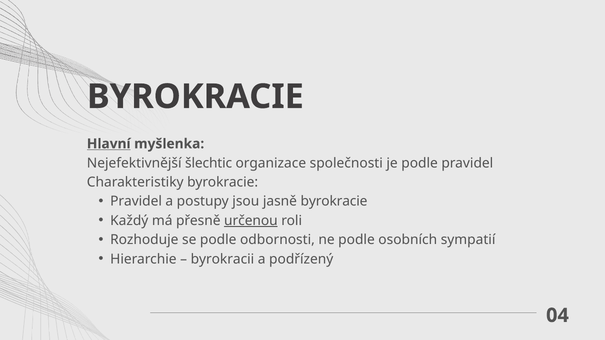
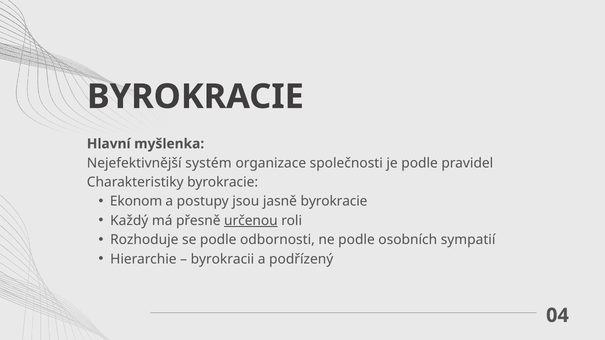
Hlavní underline: present -> none
šlechtic: šlechtic -> systém
Pravidel at (136, 202): Pravidel -> Ekonom
